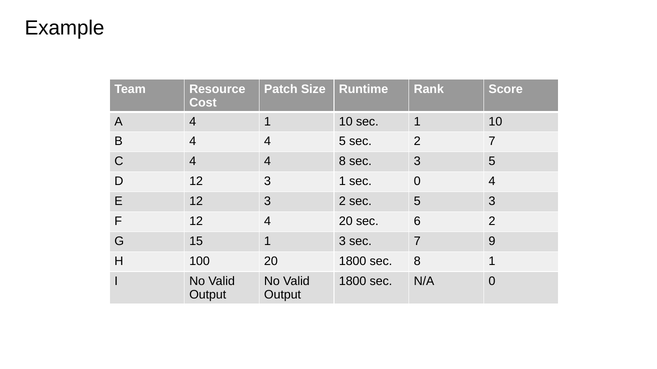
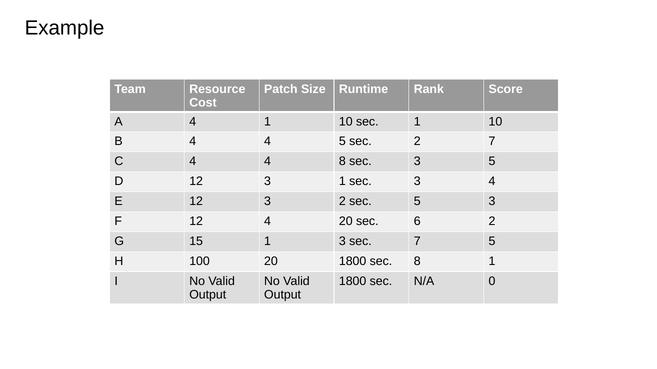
1 sec 0: 0 -> 3
7 9: 9 -> 5
